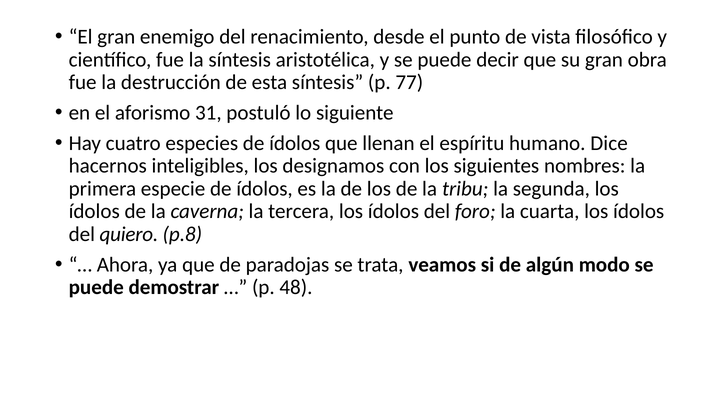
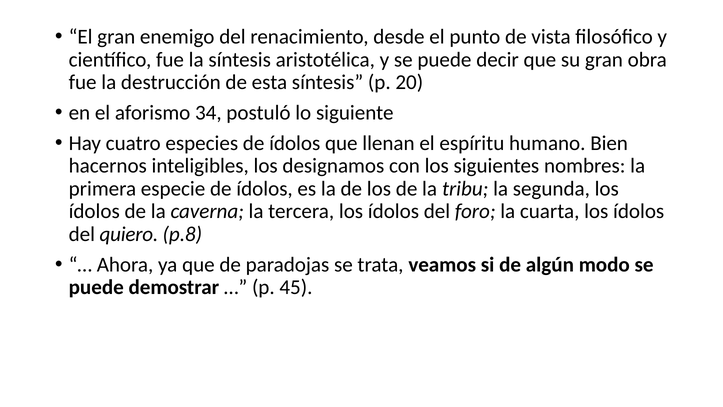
77: 77 -> 20
31: 31 -> 34
Dice: Dice -> Bien
48: 48 -> 45
